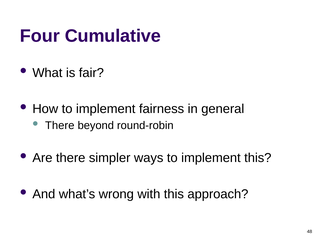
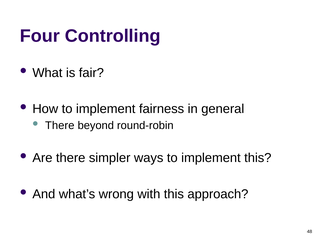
Cumulative: Cumulative -> Controlling
